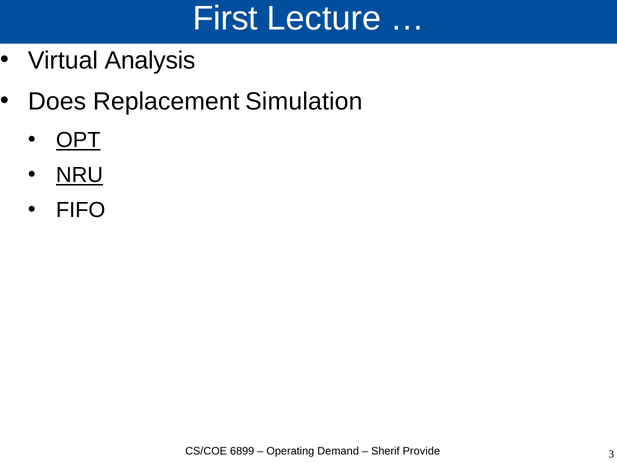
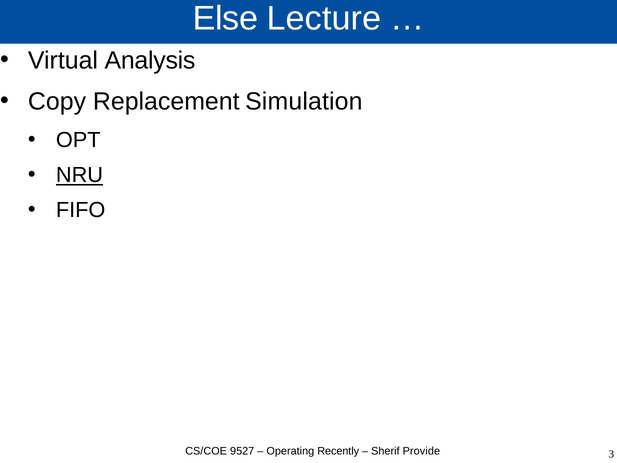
First: First -> Else
Does: Does -> Copy
OPT underline: present -> none
6899: 6899 -> 9527
Demand: Demand -> Recently
